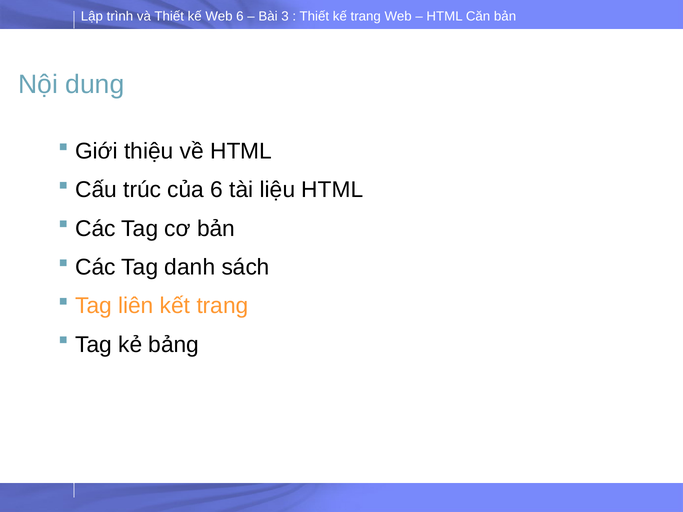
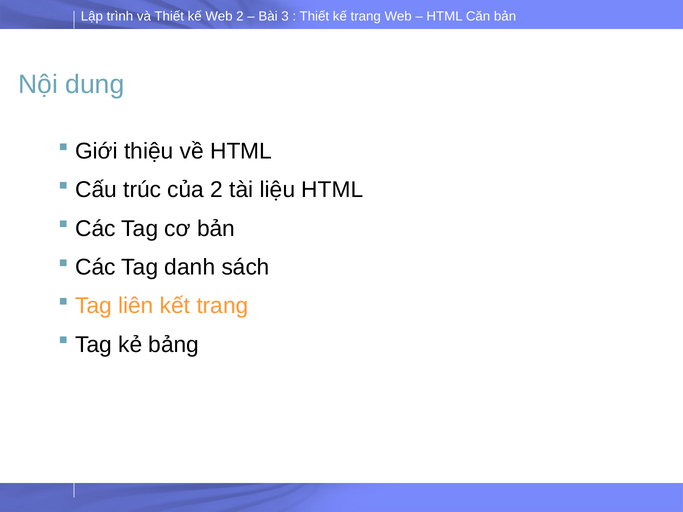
6 at (240, 16): 6 -> 2
của 6: 6 -> 2
